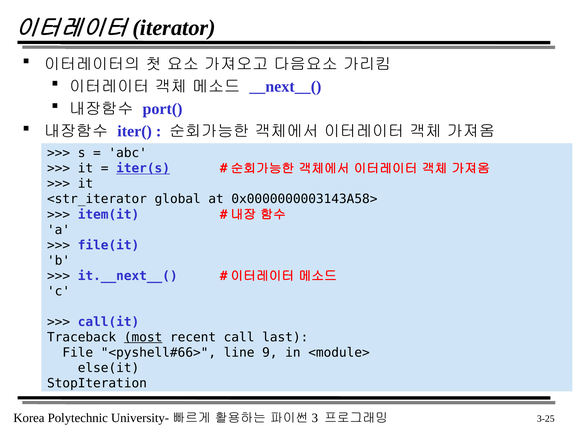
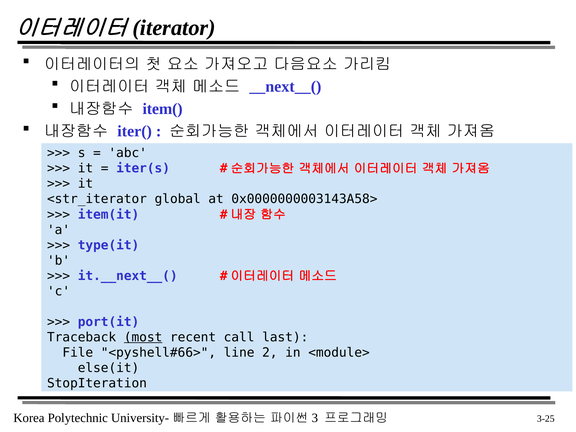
port(: port( -> item(
iter(s underline: present -> none
file(it: file(it -> type(it
call(it: call(it -> port(it
9: 9 -> 2
